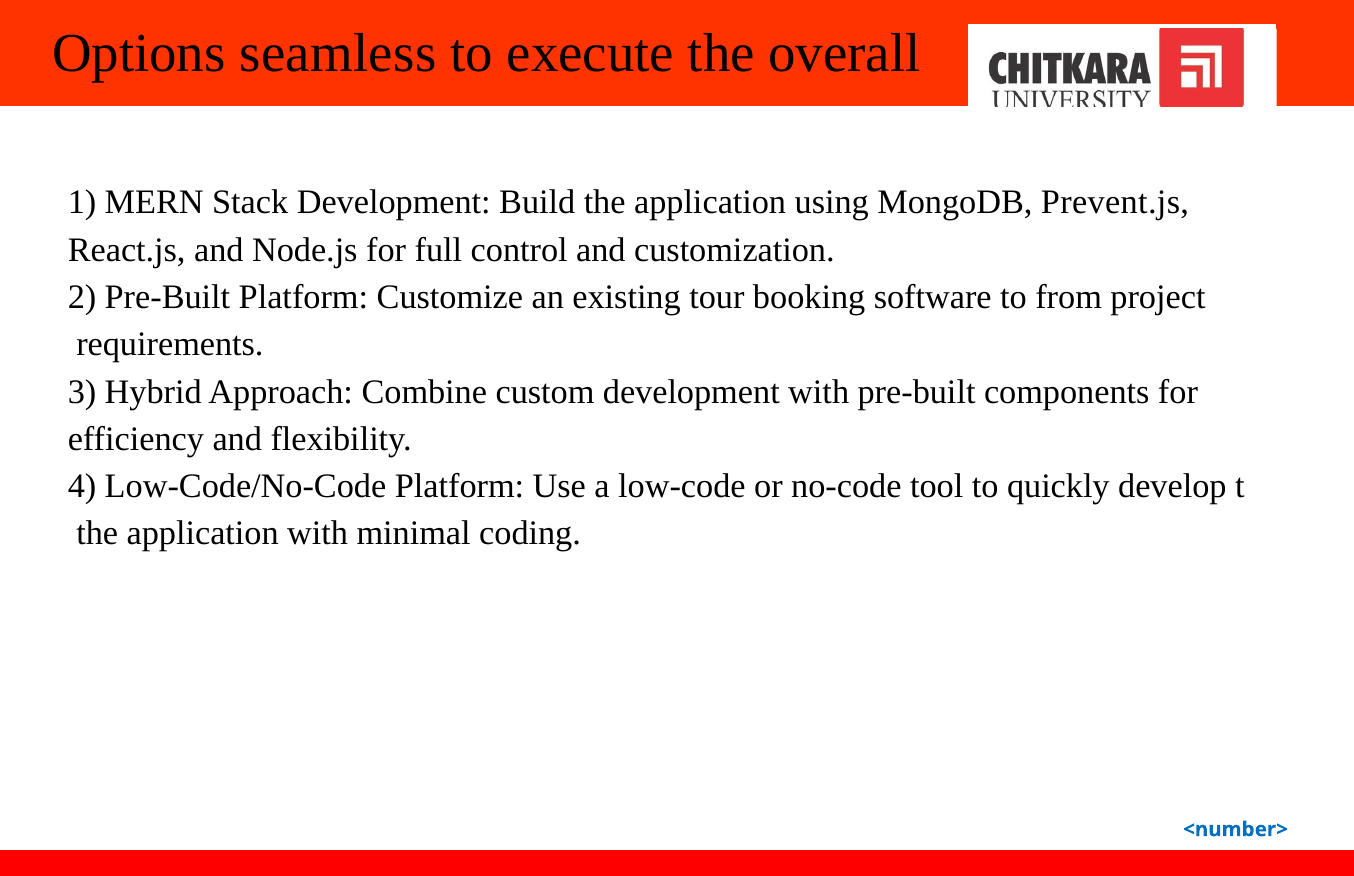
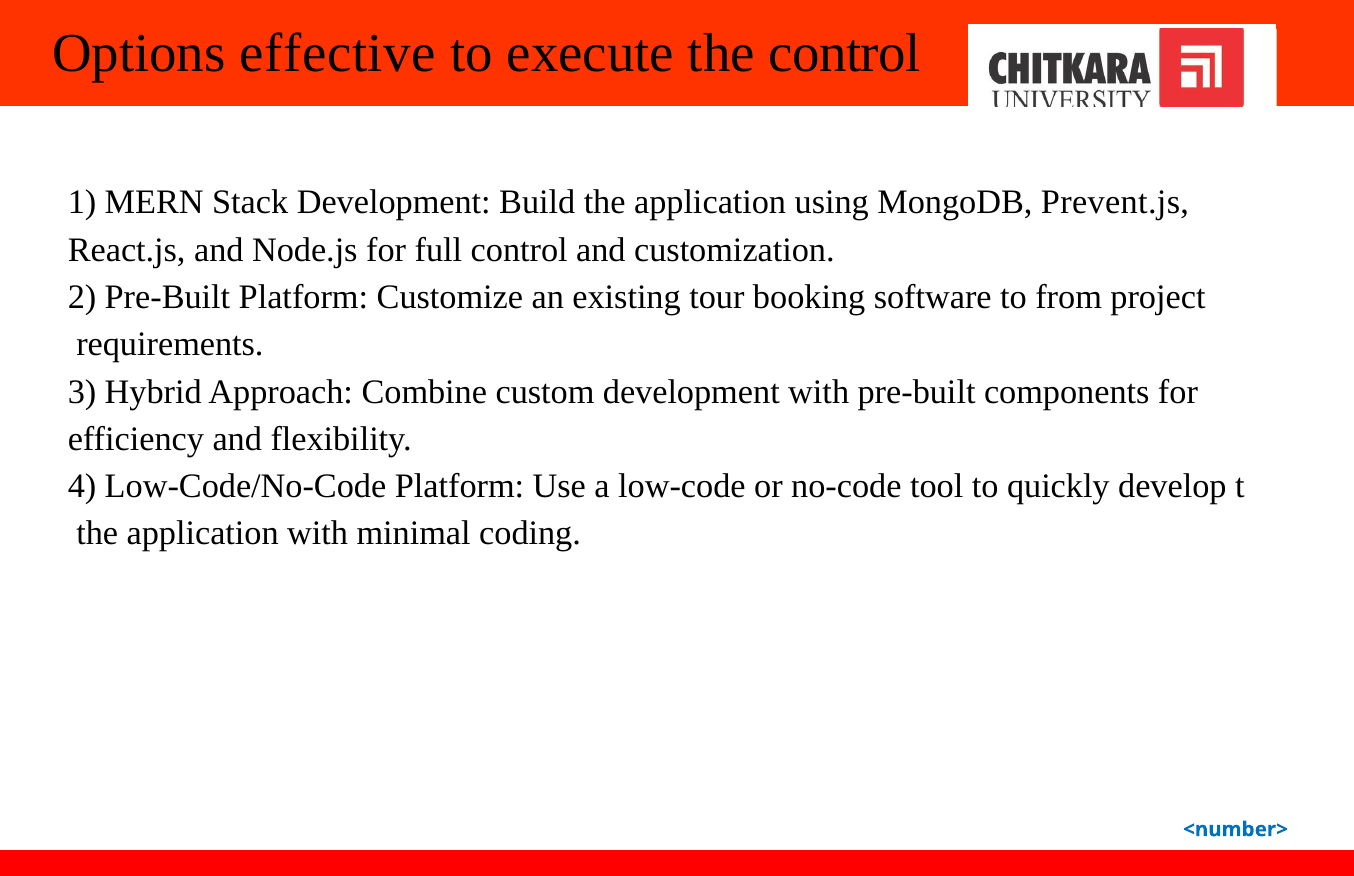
seamless: seamless -> effective
the overall: overall -> control
